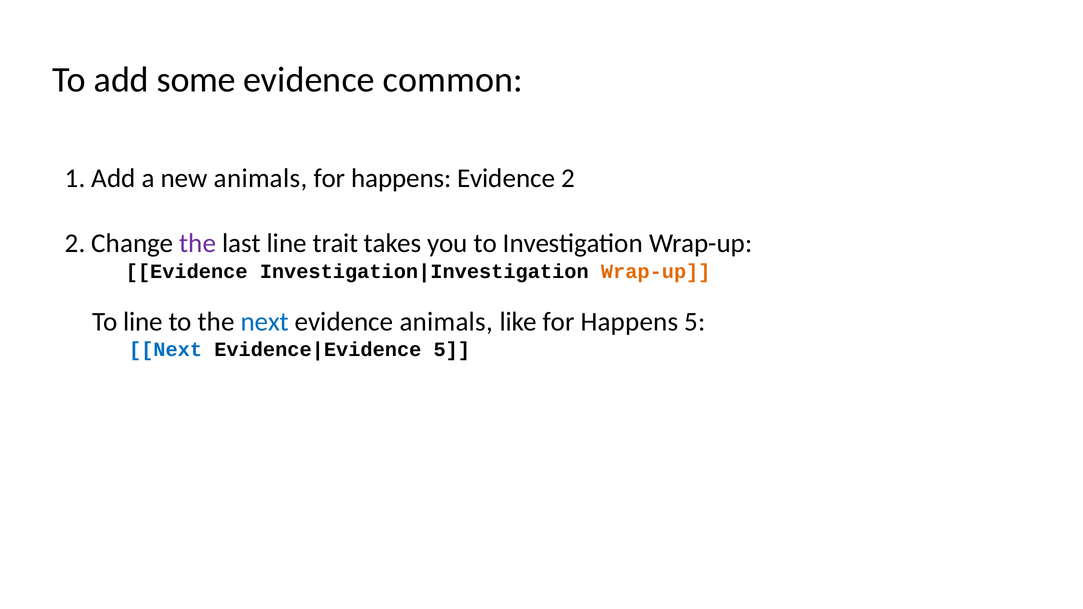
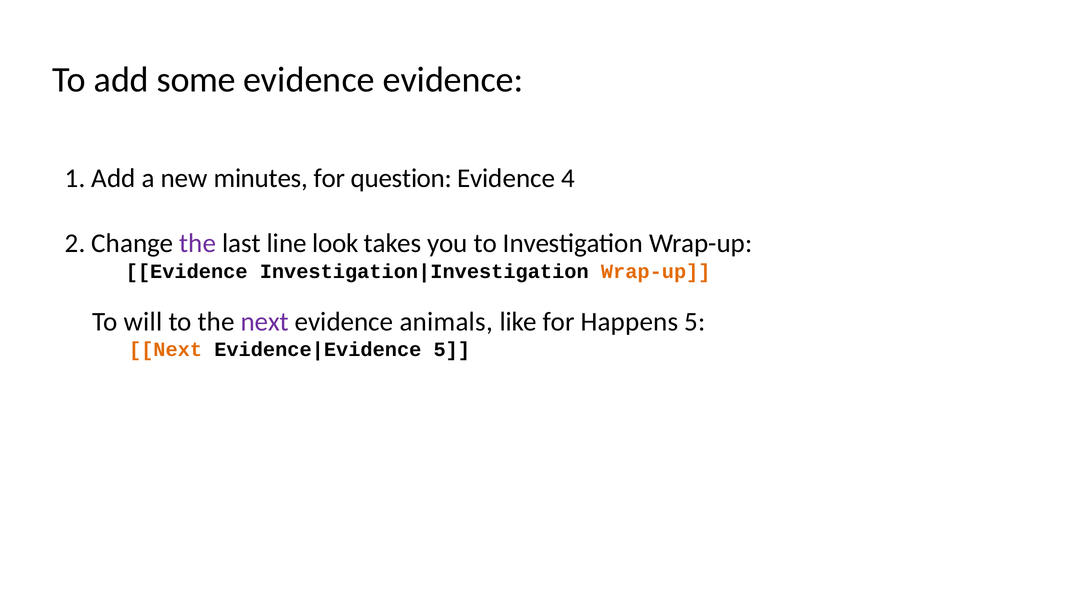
evidence common: common -> evidence
new animals: animals -> minutes
happens at (401, 179): happens -> question
Evidence 2: 2 -> 4
trait: trait -> look
To line: line -> will
next at (265, 322) colour: blue -> purple
Next at (166, 350) colour: blue -> orange
